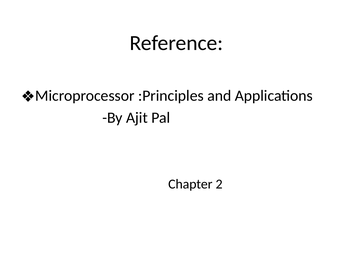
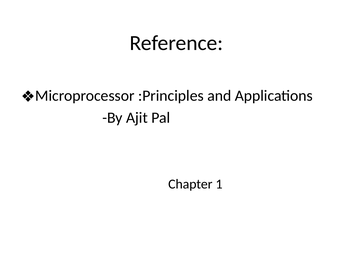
2: 2 -> 1
